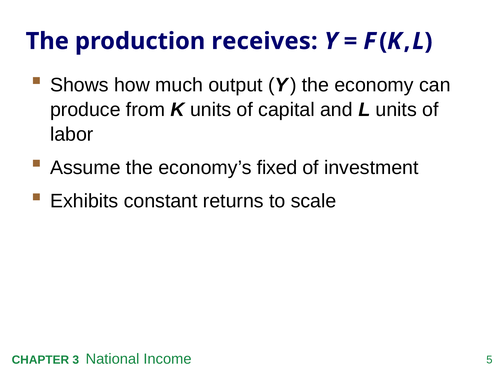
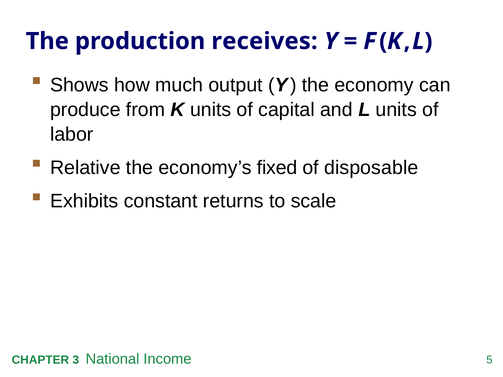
Assume: Assume -> Relative
investment: investment -> disposable
